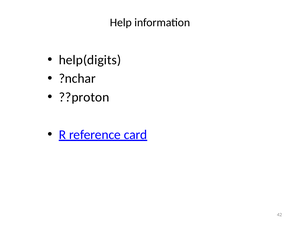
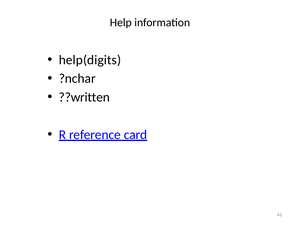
??proton: ??proton -> ??written
